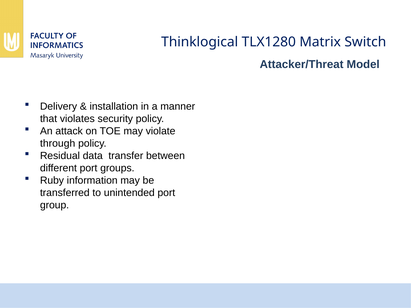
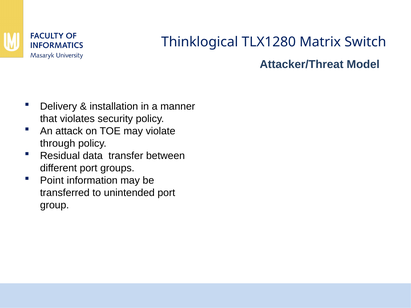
Ruby: Ruby -> Point
